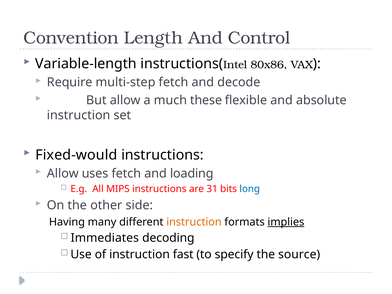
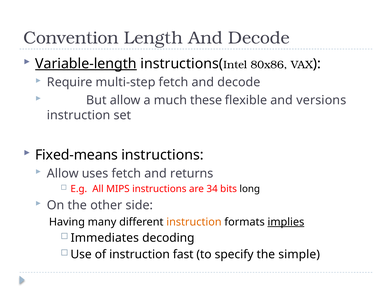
Length And Control: Control -> Decode
Variable-length underline: none -> present
absolute: absolute -> versions
Fixed-would: Fixed-would -> Fixed-means
loading: loading -> returns
31: 31 -> 34
long colour: blue -> black
source: source -> simple
